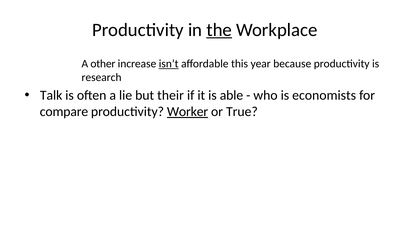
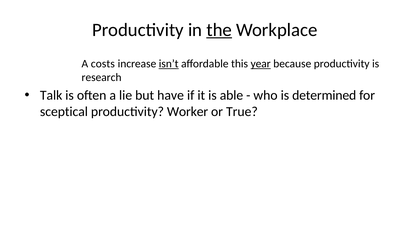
other: other -> costs
year underline: none -> present
their: their -> have
economists: economists -> determined
compare: compare -> sceptical
Worker underline: present -> none
